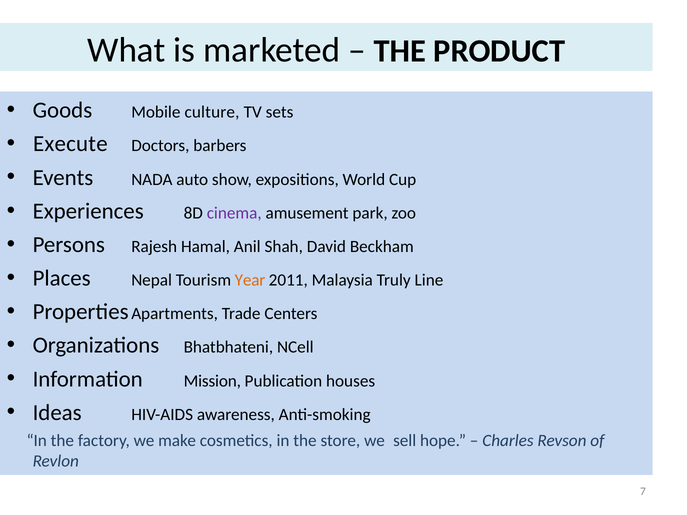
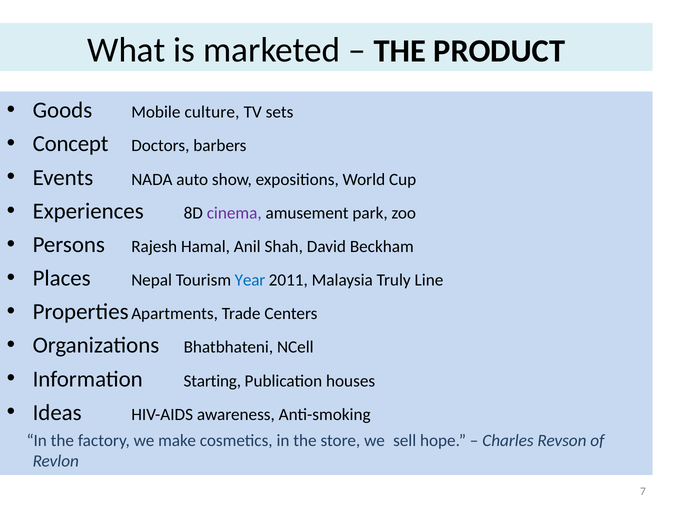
Execute: Execute -> Concept
Year colour: orange -> blue
Mission: Mission -> Starting
